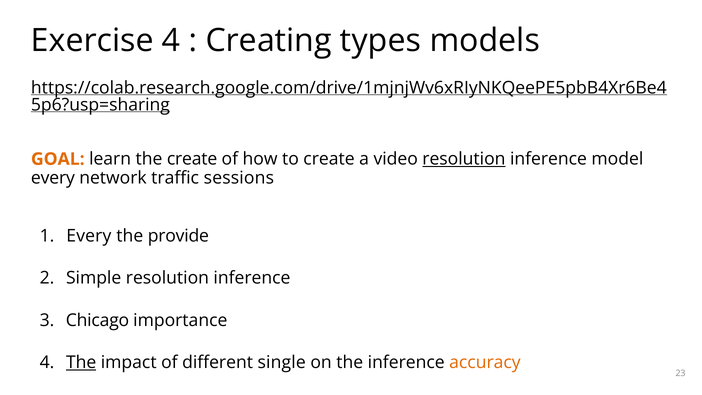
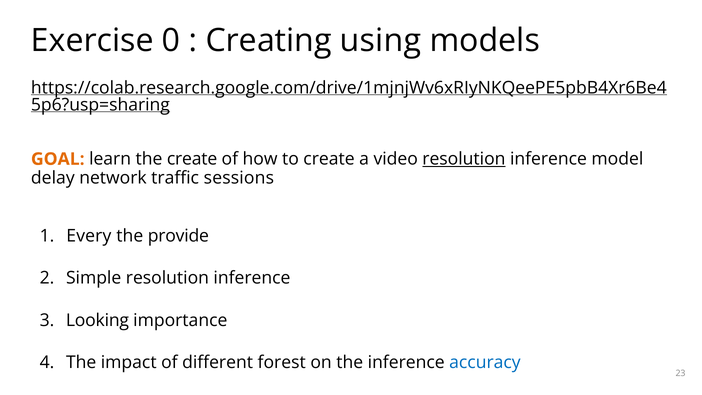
Exercise 4: 4 -> 0
types: types -> using
every at (53, 178): every -> delay
Chicago: Chicago -> Looking
The at (81, 362) underline: present -> none
single: single -> forest
accuracy colour: orange -> blue
